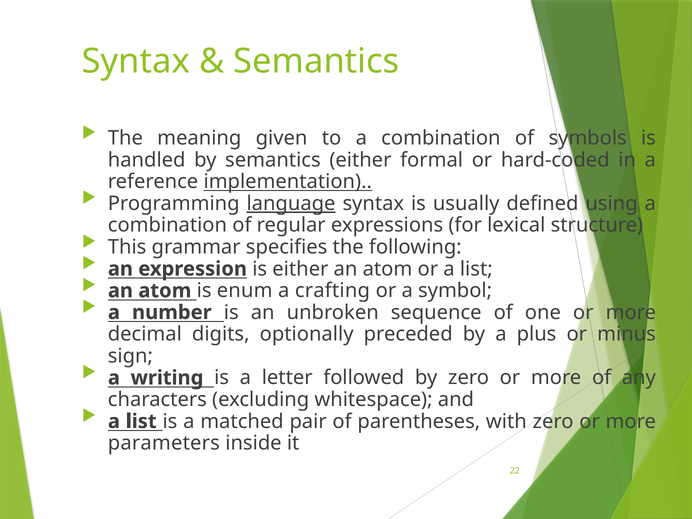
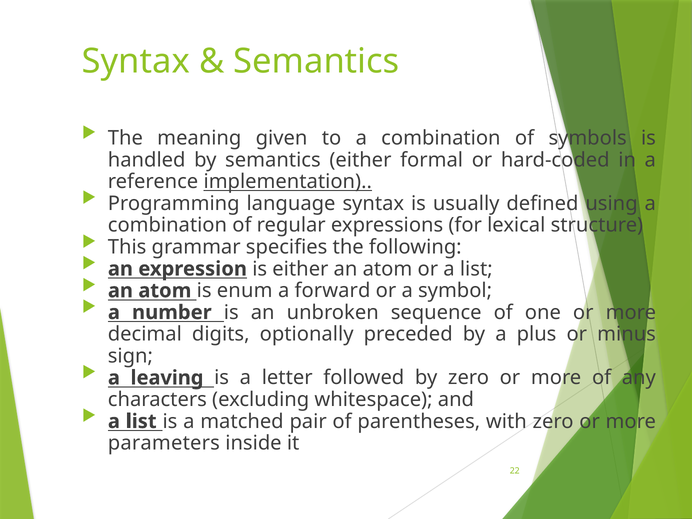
language underline: present -> none
crafting: crafting -> forward
writing: writing -> leaving
